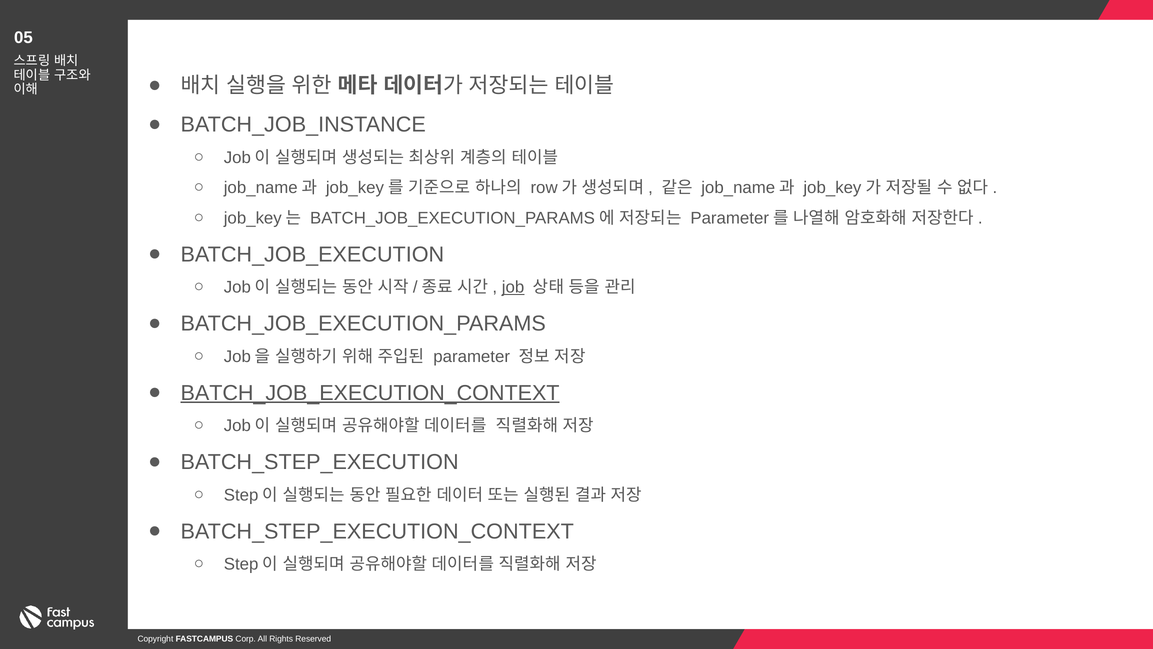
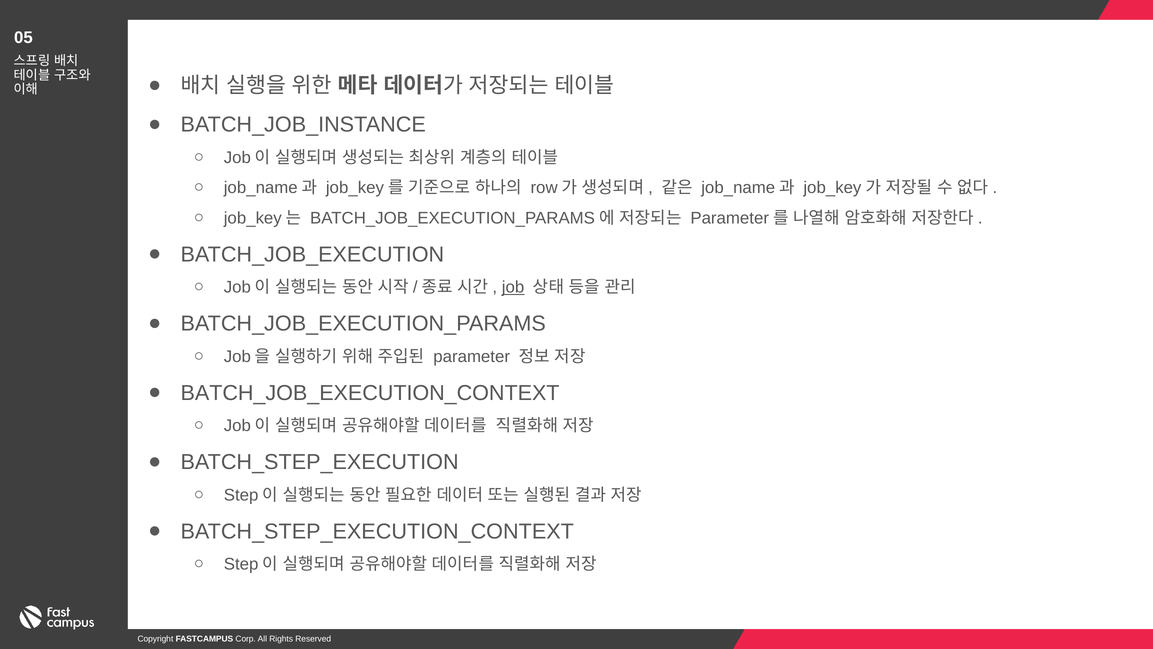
BATCH_JOB_EXECUTION_CONTEXT underline: present -> none
